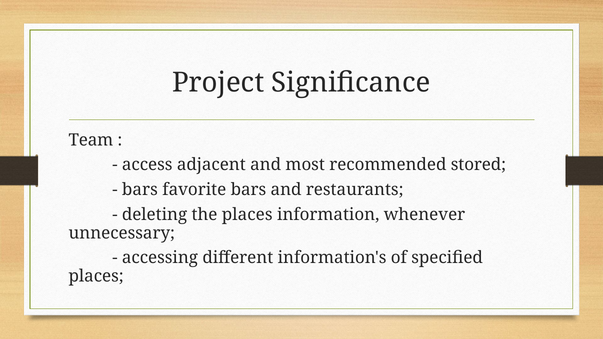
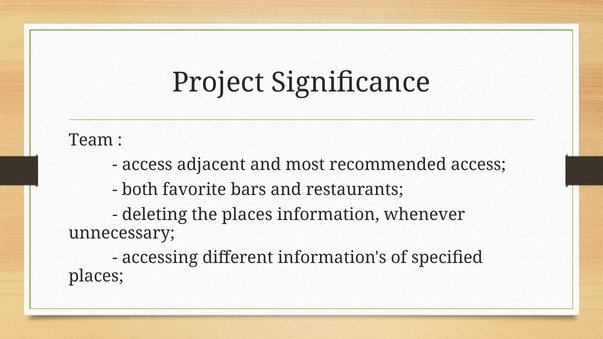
recommended stored: stored -> access
bars at (140, 190): bars -> both
